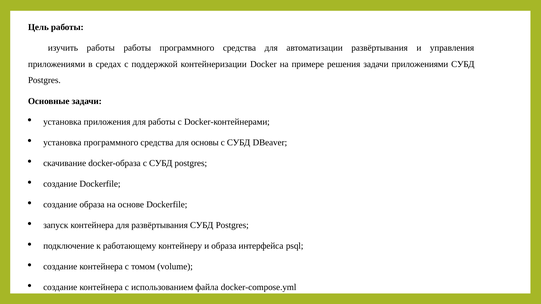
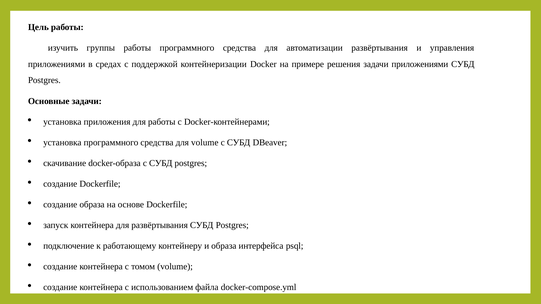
изучить работы: работы -> группы
для основы: основы -> volume
